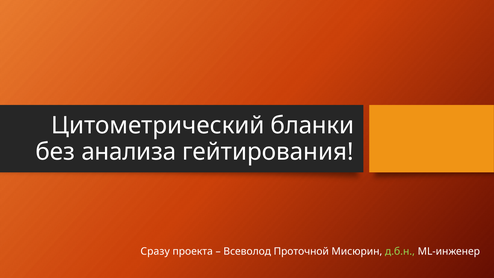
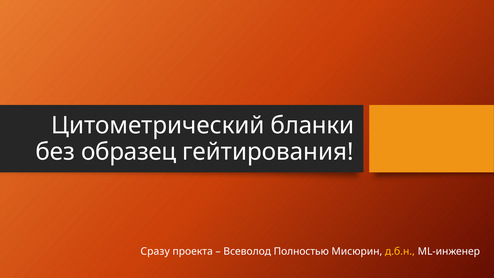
анализа: анализа -> образец
Проточной: Проточной -> Полностью
д.б.н colour: light green -> yellow
